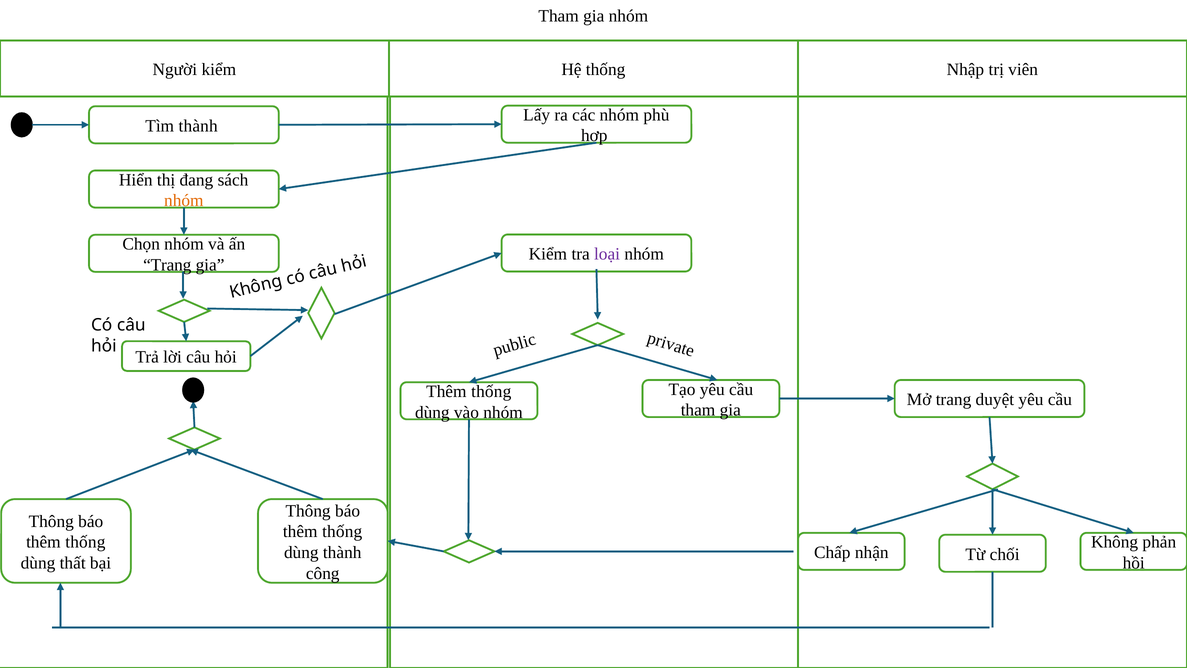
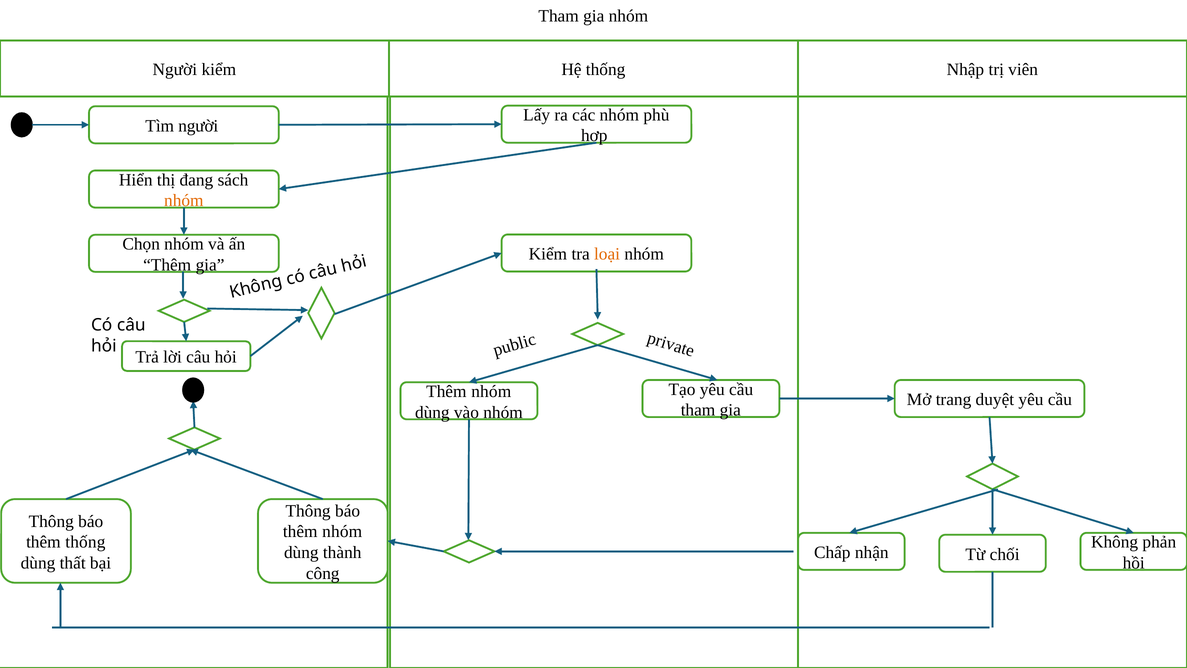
Tìm thành: thành -> người
loại colour: purple -> orange
Trang at (167, 265): Trang -> Thêm
thống at (491, 391): thống -> nhóm
thống at (342, 531): thống -> nhóm
